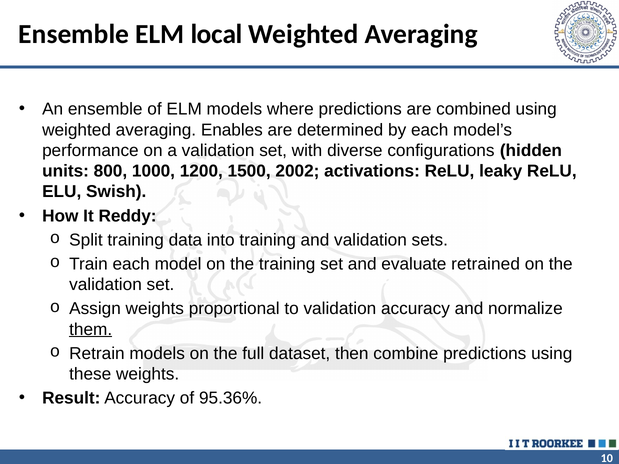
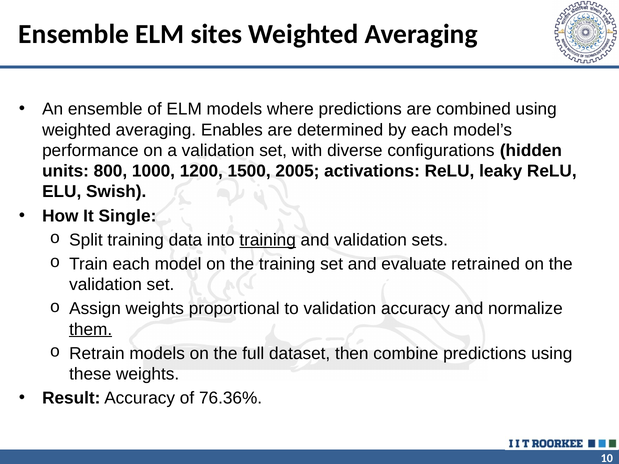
local: local -> sites
2002: 2002 -> 2005
Reddy: Reddy -> Single
training at (268, 240) underline: none -> present
95.36%: 95.36% -> 76.36%
